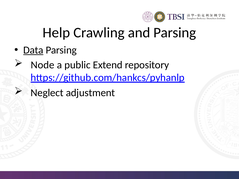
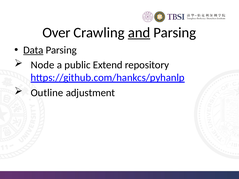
Help: Help -> Over
and underline: none -> present
Neglect: Neglect -> Outline
